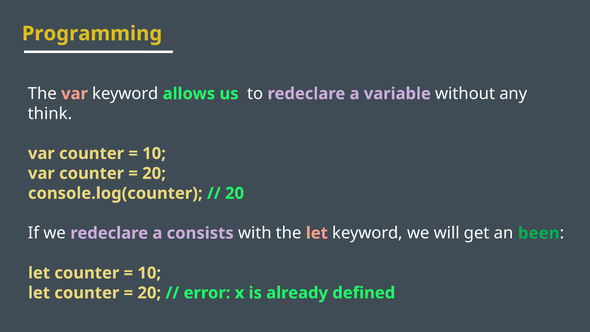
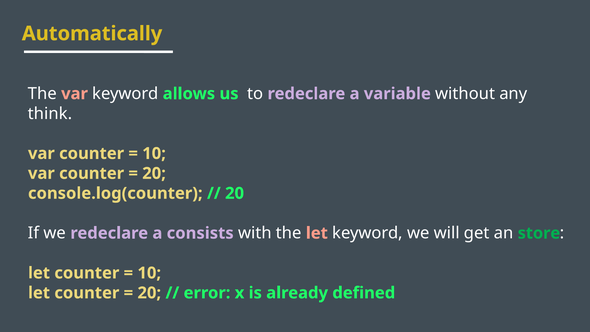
Programming: Programming -> Automatically
been: been -> store
